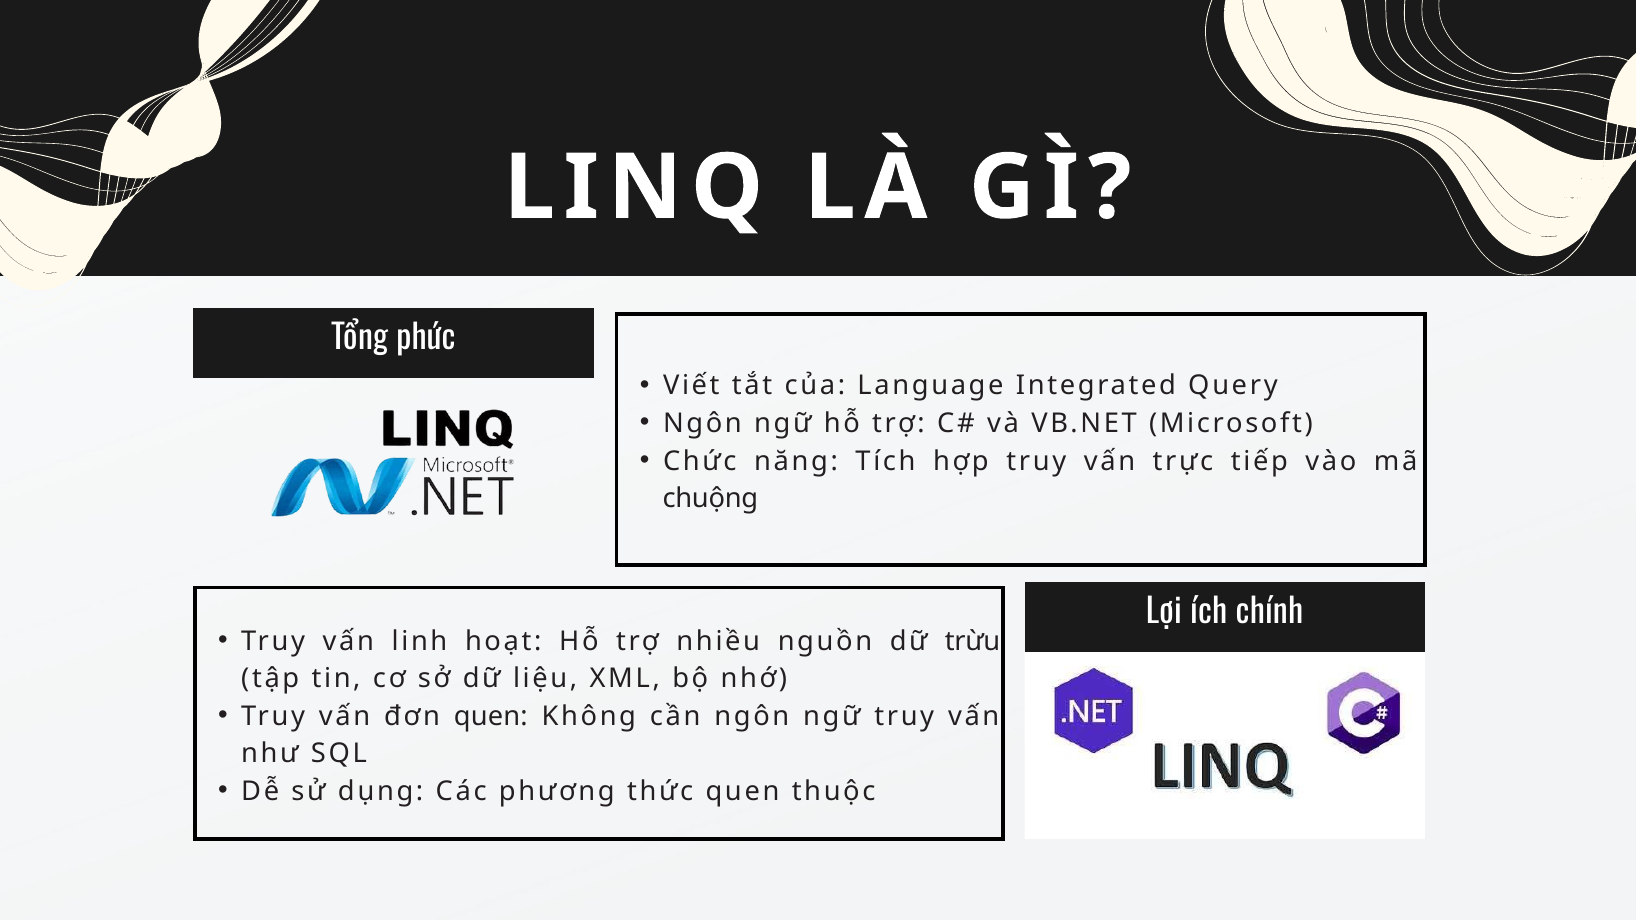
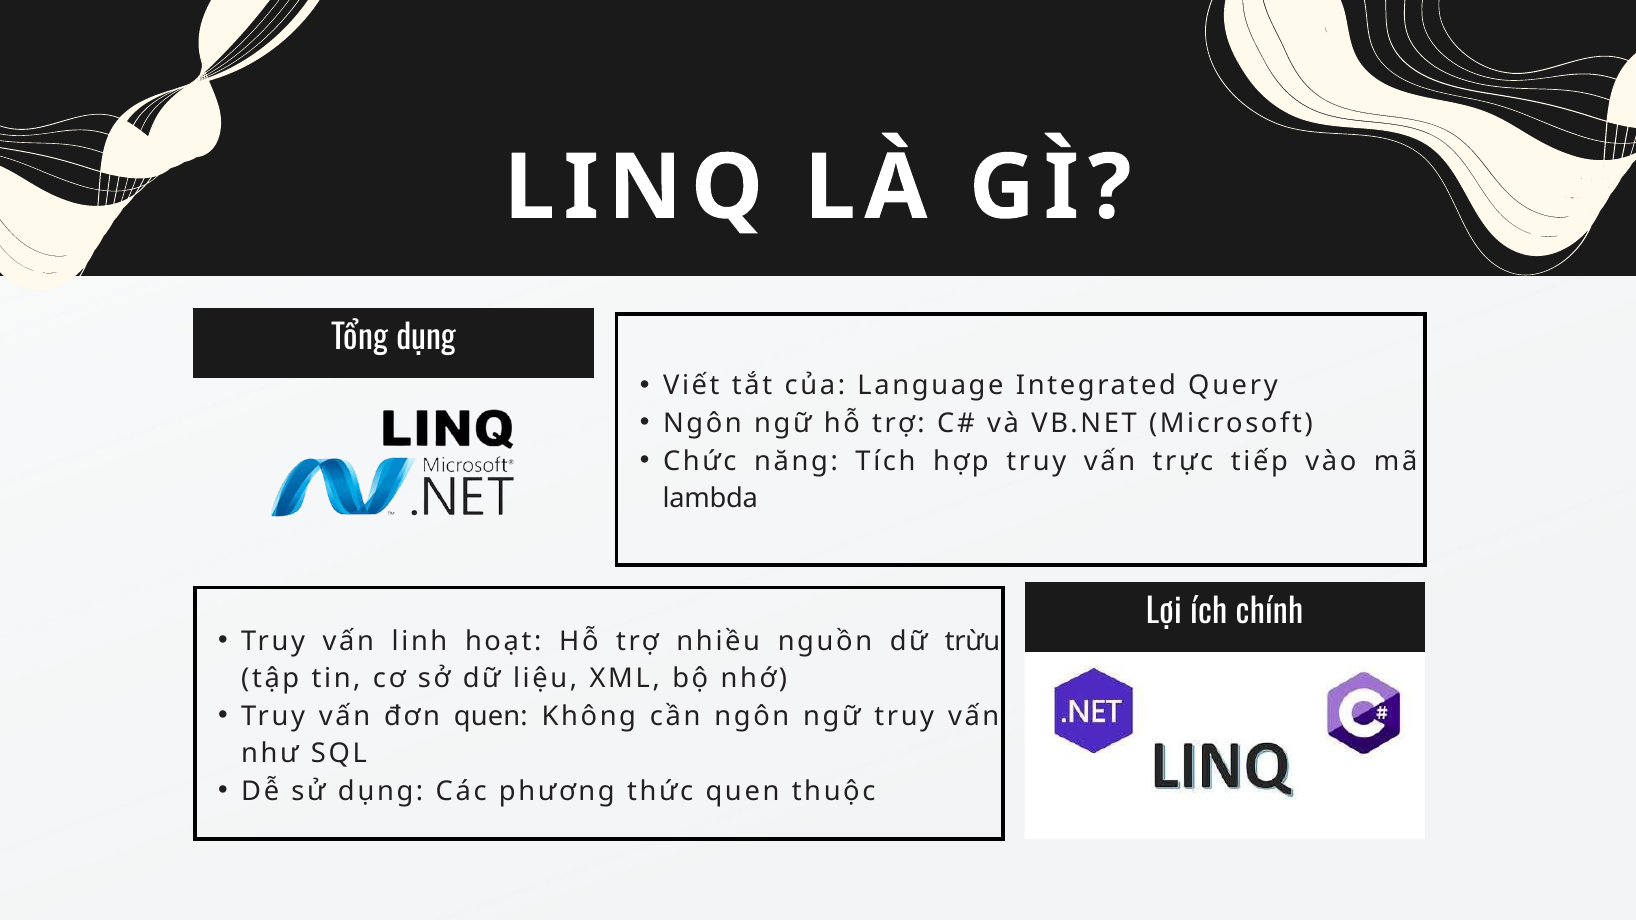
phức: phức -> dụng
chuộng: chuộng -> lambda
